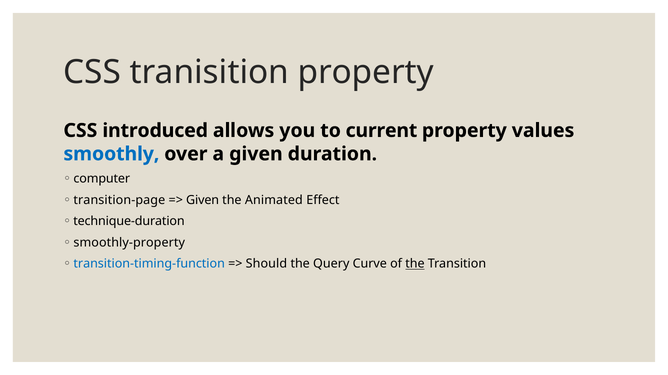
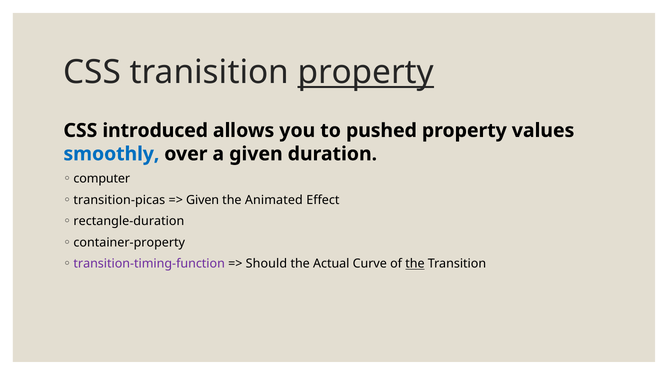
property at (366, 73) underline: none -> present
current: current -> pushed
transition-page: transition-page -> transition-picas
technique-duration: technique-duration -> rectangle-duration
smoothly-property: smoothly-property -> container-property
transition-timing-function colour: blue -> purple
Query: Query -> Actual
